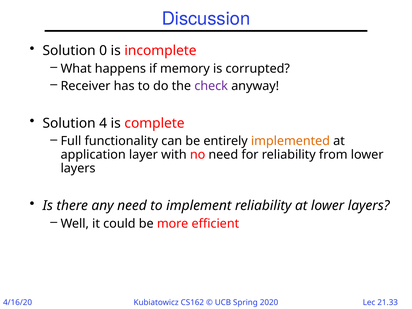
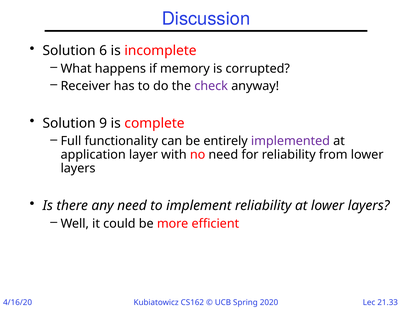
0: 0 -> 6
4: 4 -> 9
implemented colour: orange -> purple
